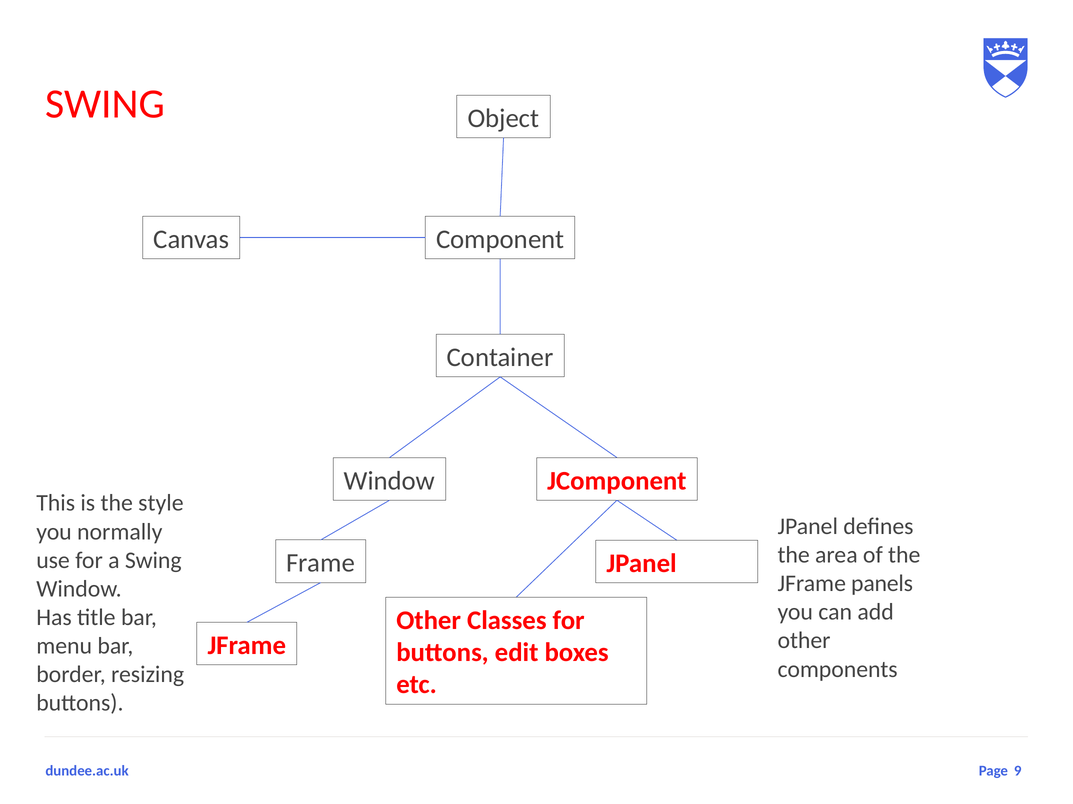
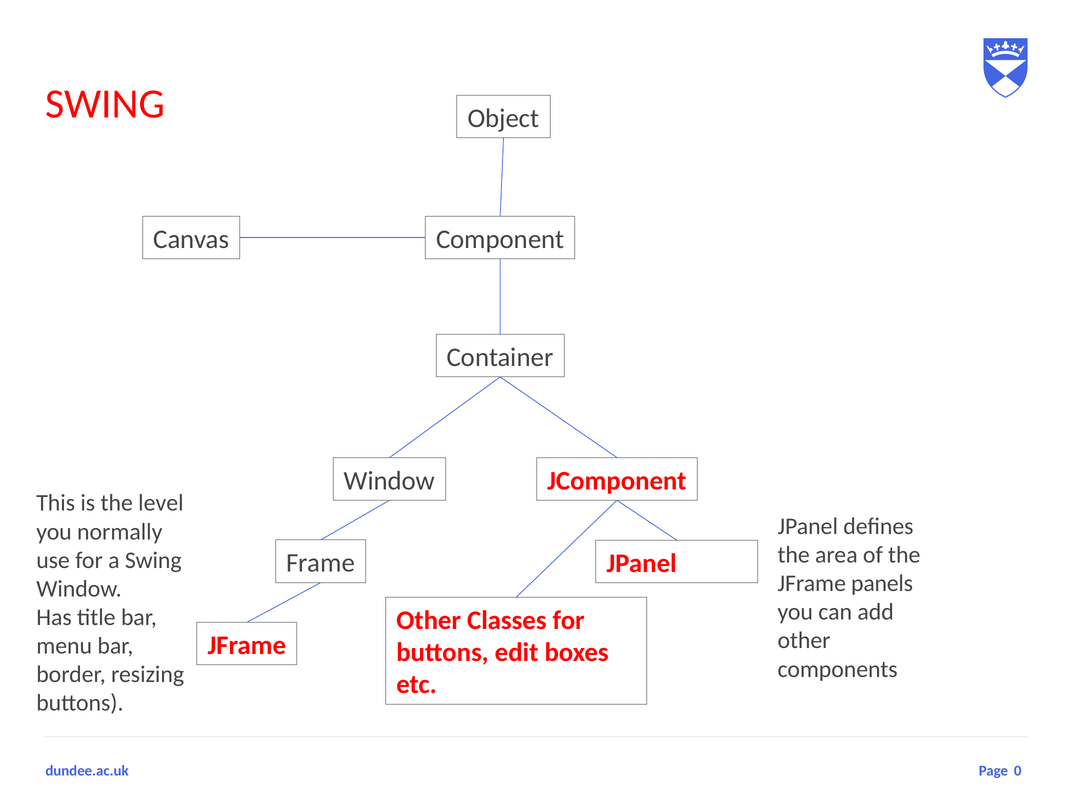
style: style -> level
9: 9 -> 0
